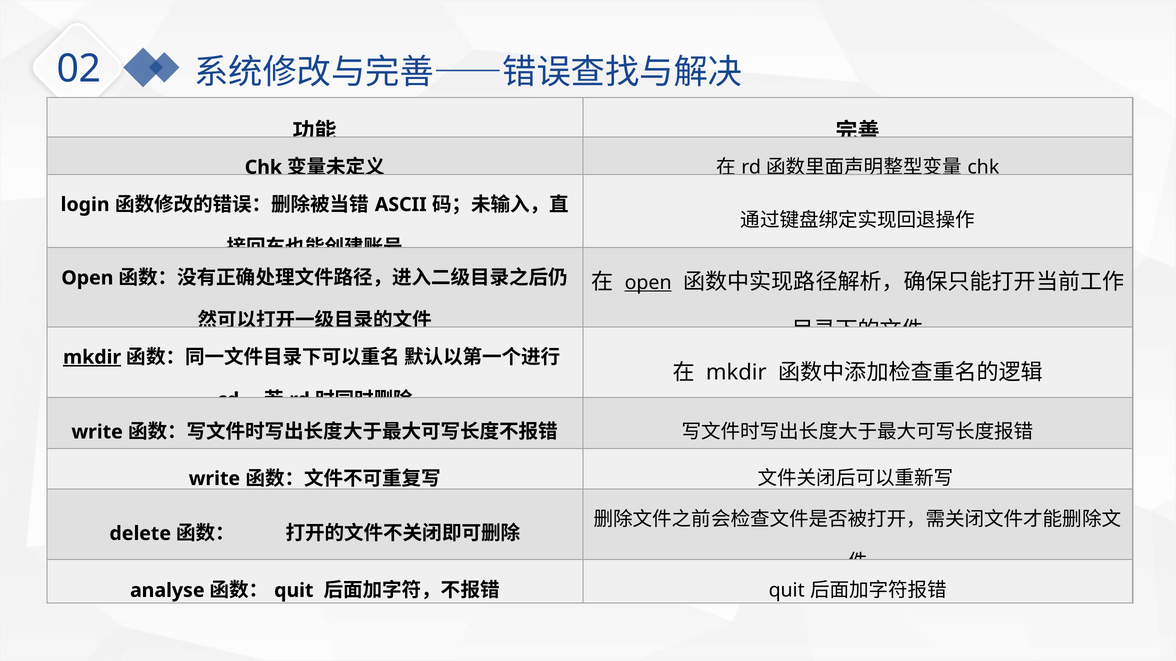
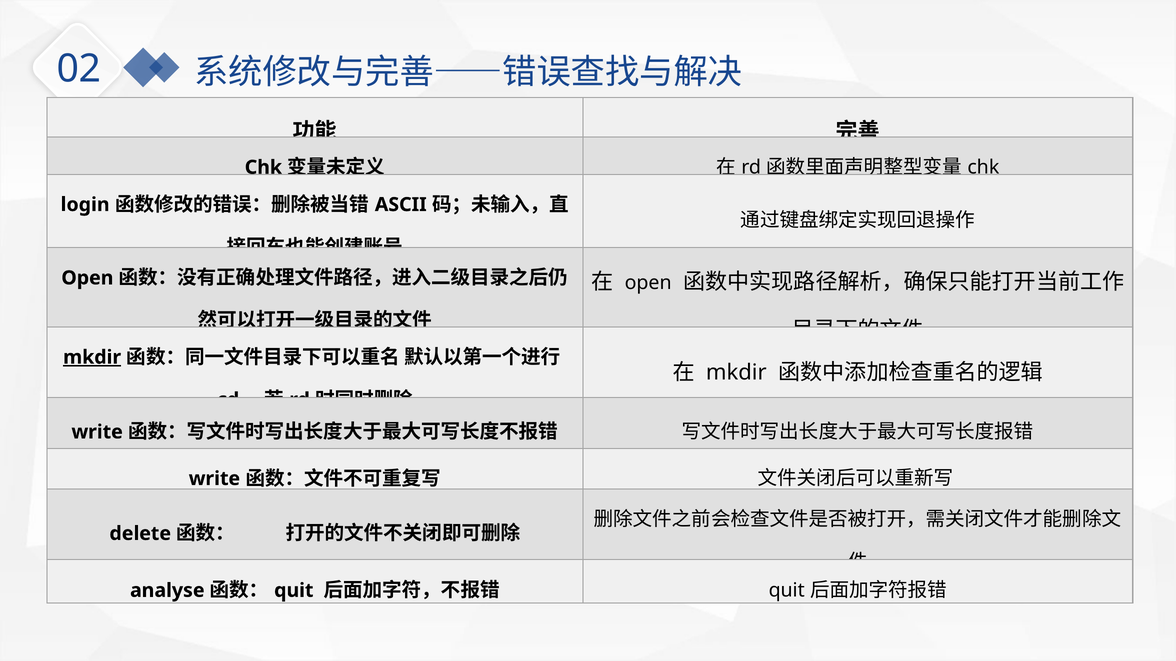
open at (648, 283) underline: present -> none
